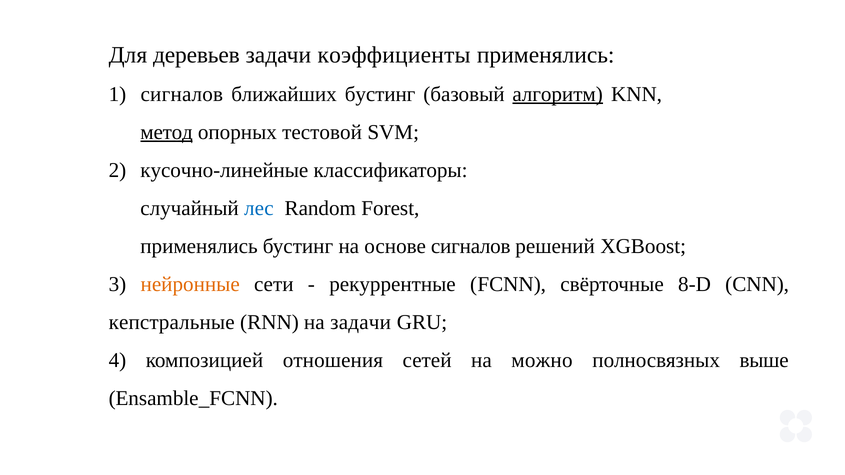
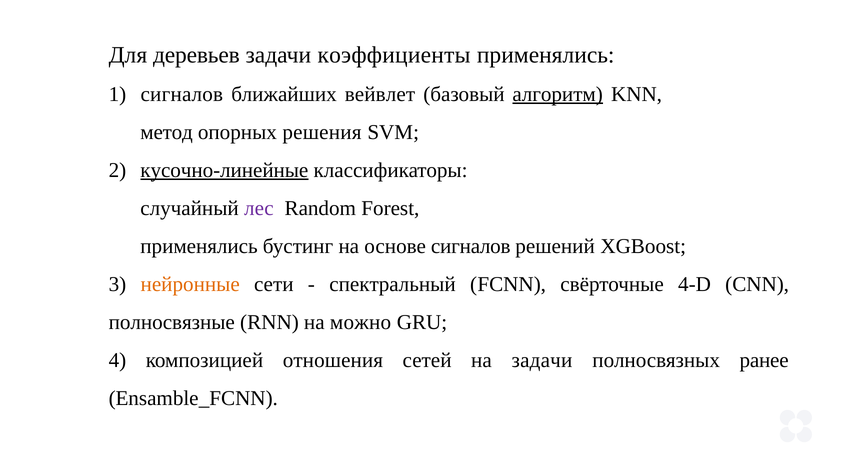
ближайших бустинг: бустинг -> вейвлет
метод underline: present -> none
тестовой: тестовой -> решения
кусочно-линейные underline: none -> present
лес colour: blue -> purple
рекуррентные: рекуррентные -> спектральный
8-D: 8-D -> 4-D
кепстральные: кепстральные -> полносвязные
на задачи: задачи -> можно
на можно: можно -> задачи
выше: выше -> ранее
